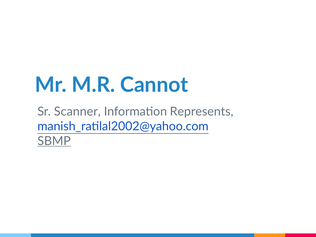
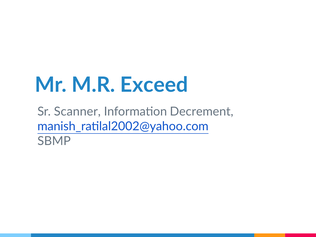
Cannot: Cannot -> Exceed
Represents: Represents -> Decrement
SBMP underline: present -> none
